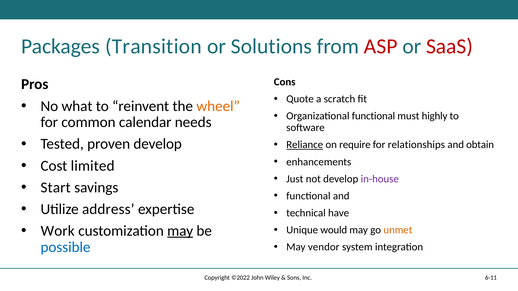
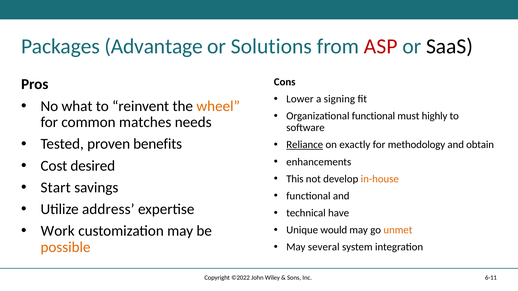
Transition: Transition -> Advantage
SaaS colour: red -> black
Quote: Quote -> Lower
scratch: scratch -> signing
calendar: calendar -> matches
proven develop: develop -> benefits
require: require -> exactly
relationships: relationships -> methodology
limited: limited -> desired
Just: Just -> This
in-house colour: purple -> orange
may at (180, 231) underline: present -> none
possible colour: blue -> orange
vendor: vendor -> several
